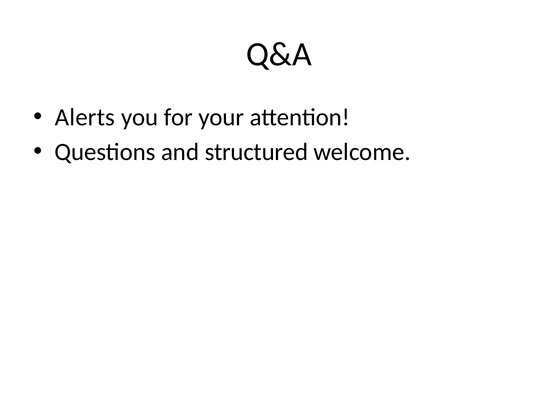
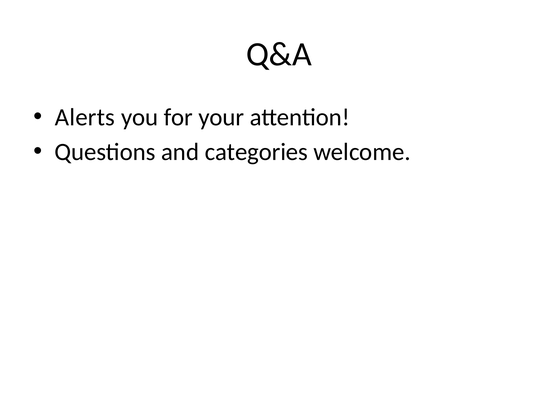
structured: structured -> categories
